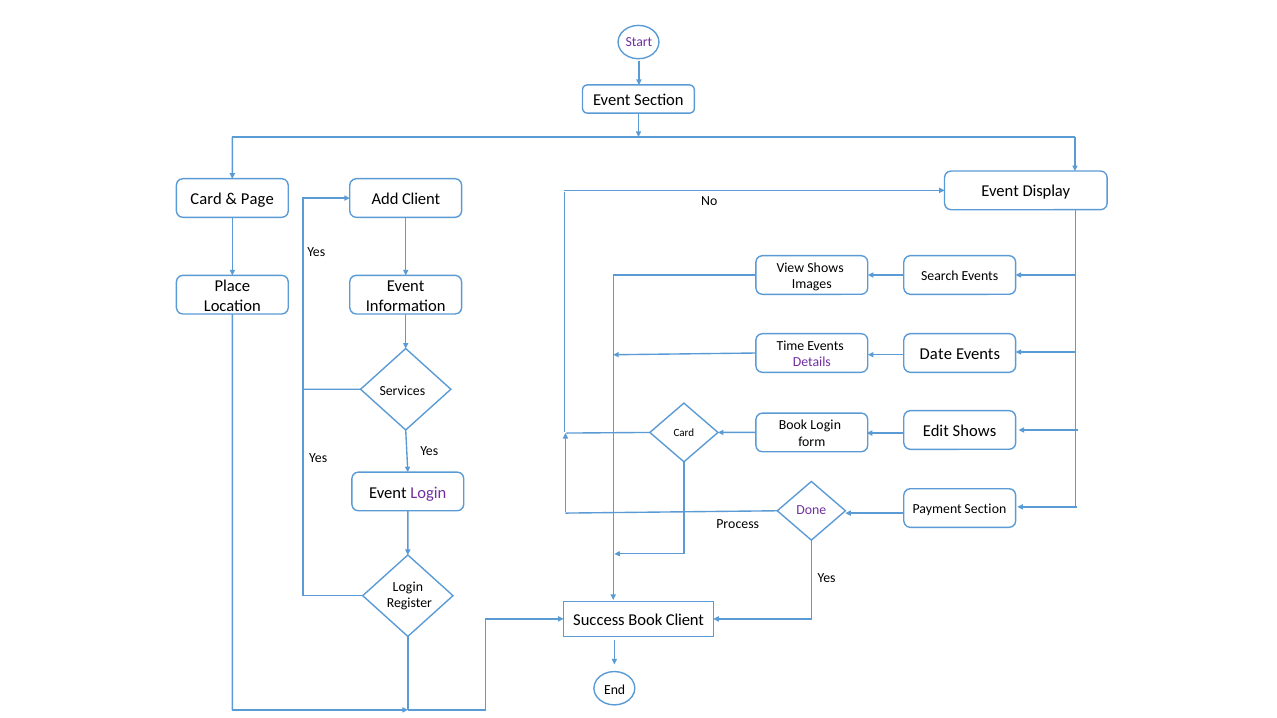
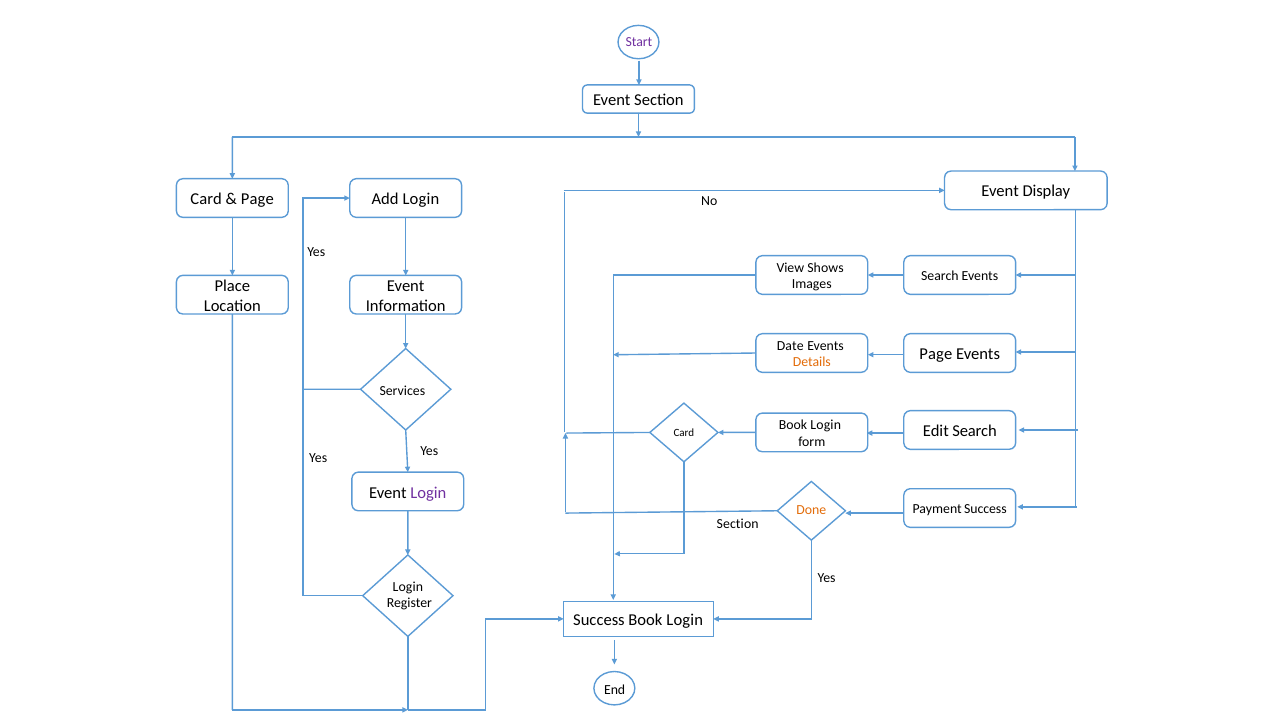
Add Client: Client -> Login
Time: Time -> Date
Date at (936, 354): Date -> Page
Details colour: purple -> orange
Edit Shows: Shows -> Search
Payment Section: Section -> Success
Done colour: purple -> orange
Process at (738, 524): Process -> Section
Success Book Client: Client -> Login
